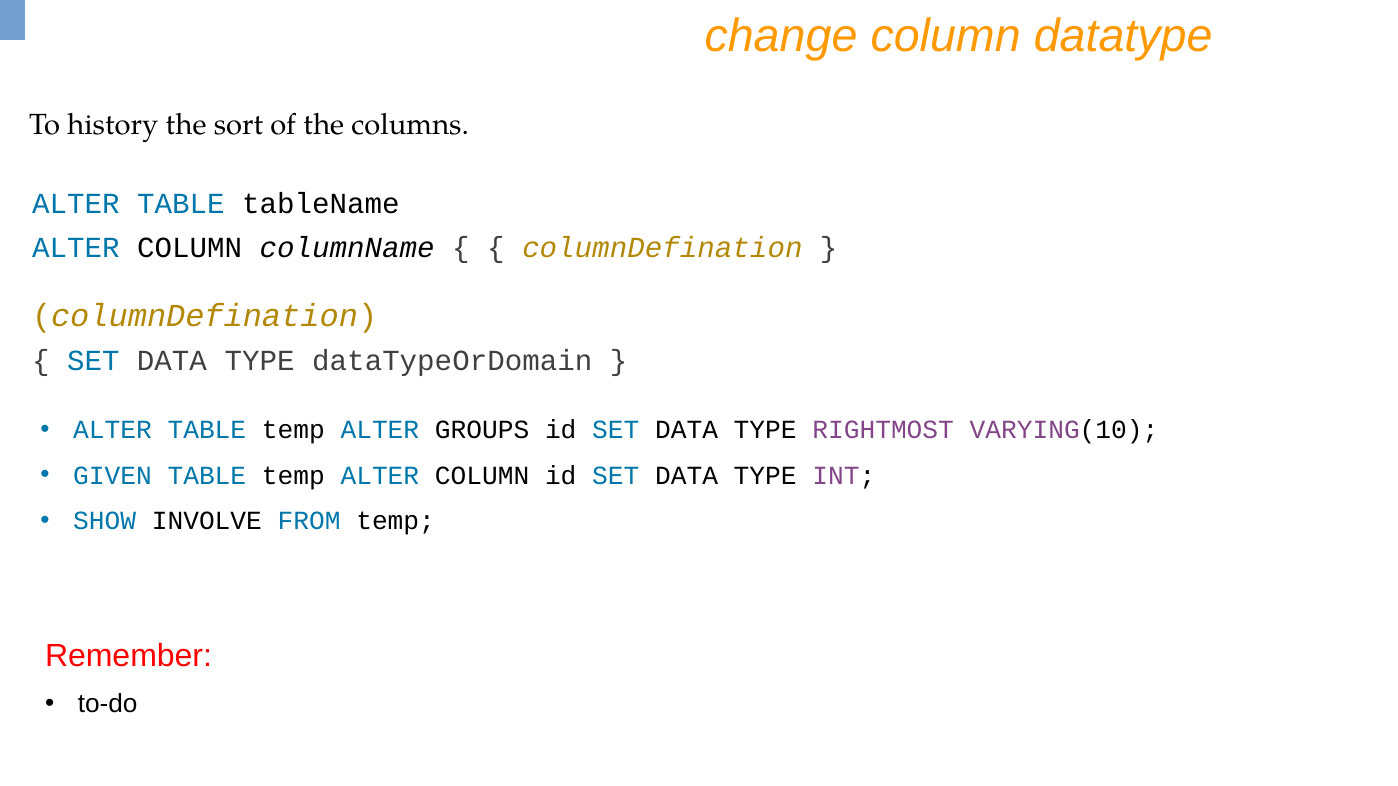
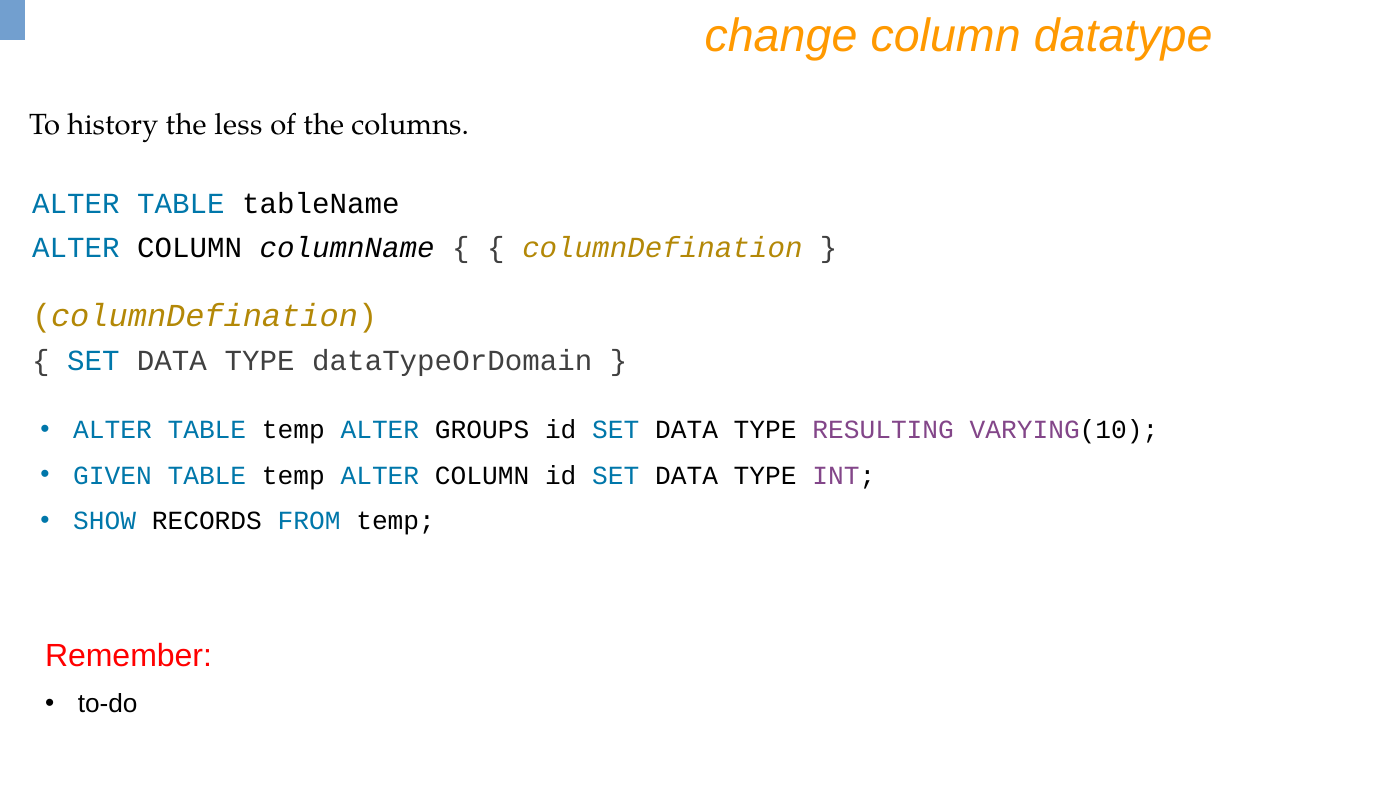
sort: sort -> less
RIGHTMOST: RIGHTMOST -> RESULTING
INVOLVE: INVOLVE -> RECORDS
